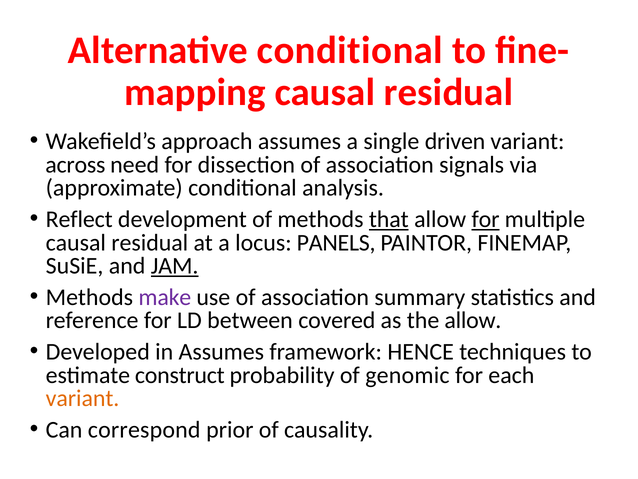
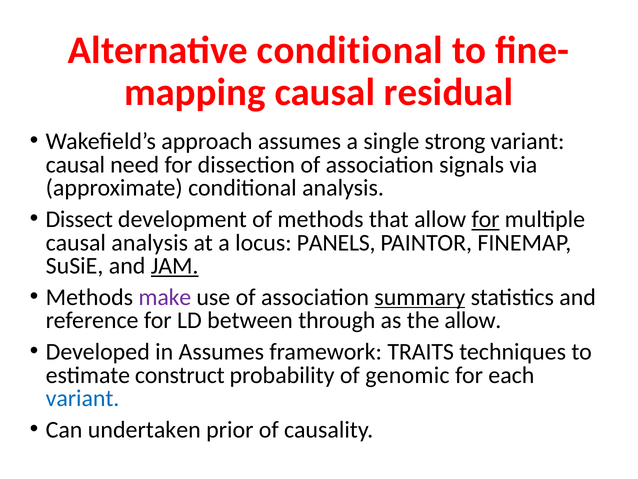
driven: driven -> strong
across at (75, 165): across -> causal
Reflect: Reflect -> Dissect
that underline: present -> none
residual at (150, 242): residual -> analysis
summary underline: none -> present
covered: covered -> through
HENCE: HENCE -> TRAITS
variant at (83, 398) colour: orange -> blue
correspond: correspond -> undertaken
